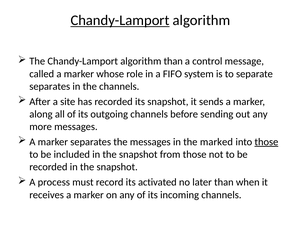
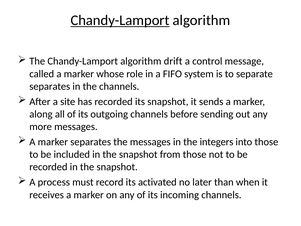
algorithm than: than -> drift
marked: marked -> integers
those at (266, 142) underline: present -> none
